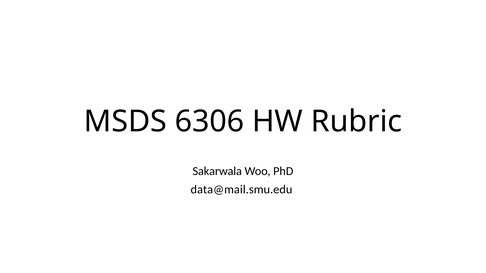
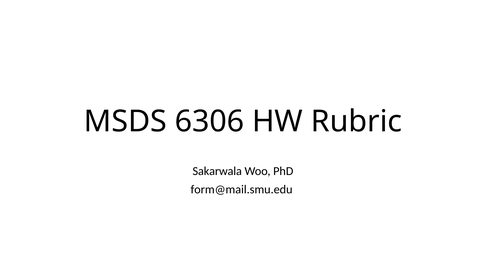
data@mail.smu.edu: data@mail.smu.edu -> form@mail.smu.edu
